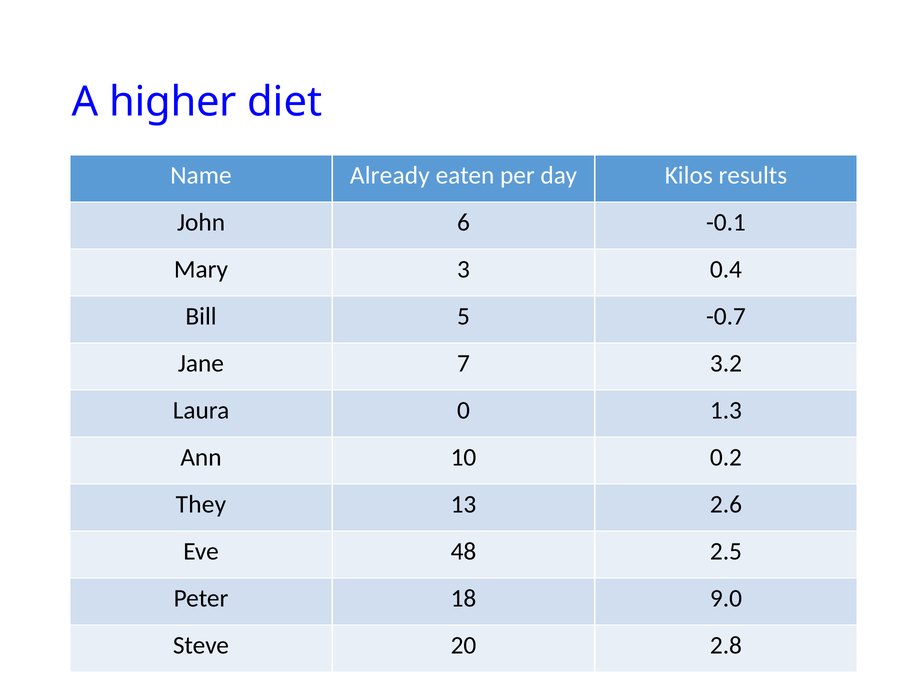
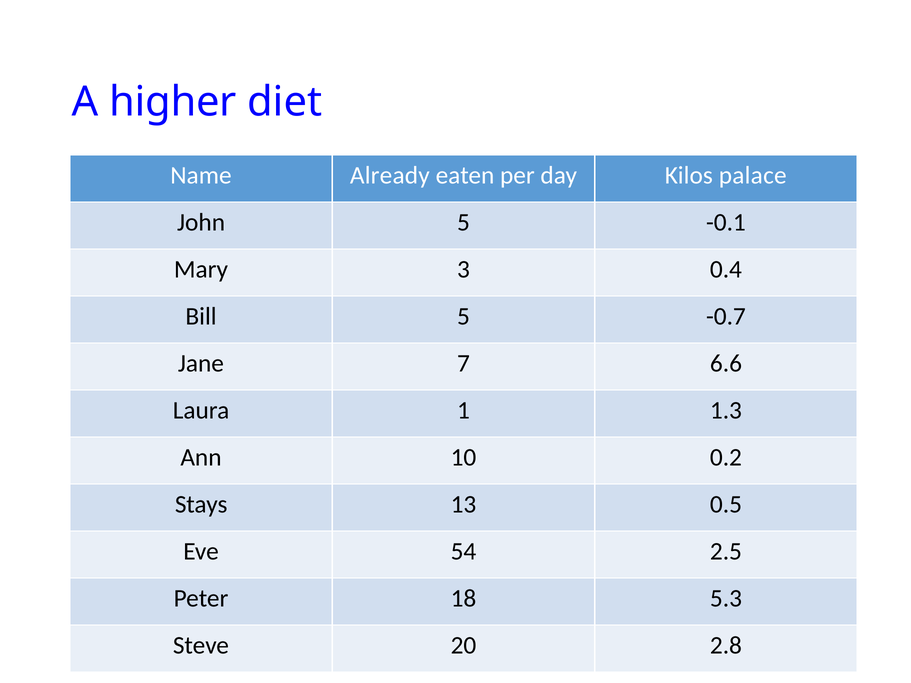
results: results -> palace
John 6: 6 -> 5
3.2: 3.2 -> 6.6
0: 0 -> 1
They: They -> Stays
2.6: 2.6 -> 0.5
48: 48 -> 54
9.0: 9.0 -> 5.3
